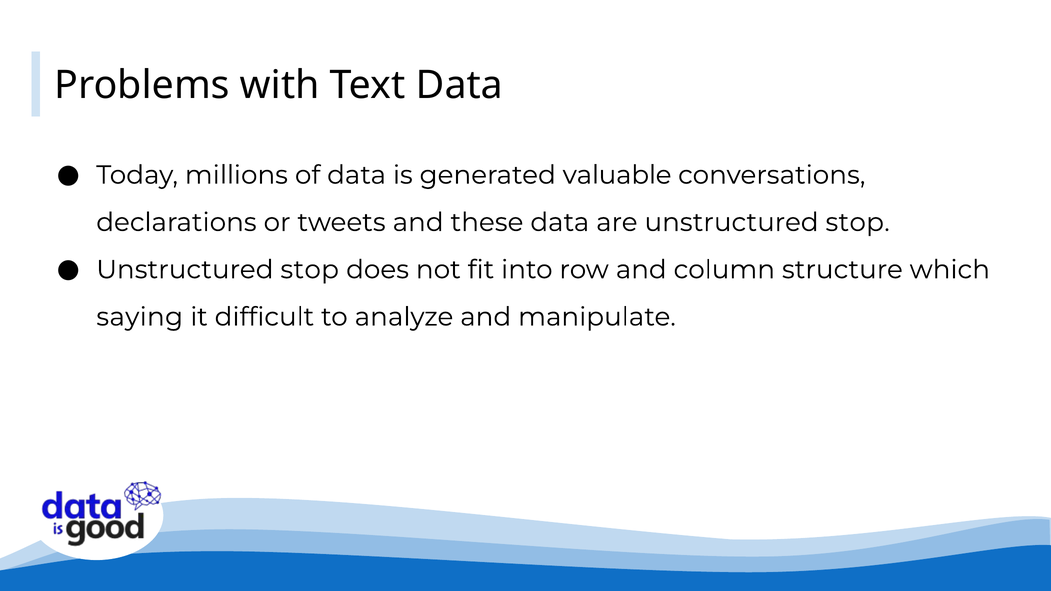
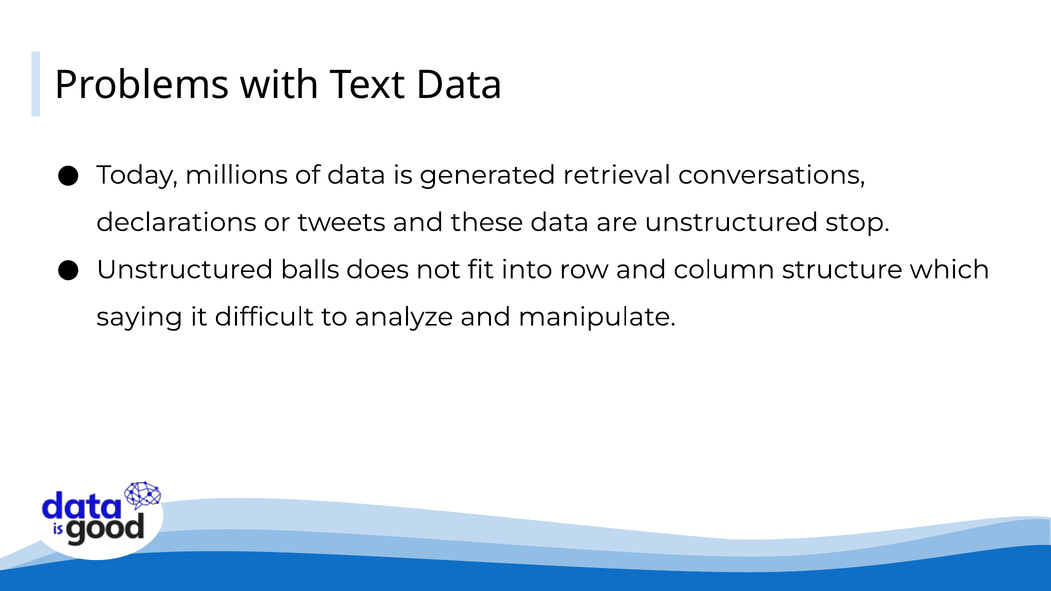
valuable: valuable -> retrieval
stop at (310, 270): stop -> balls
